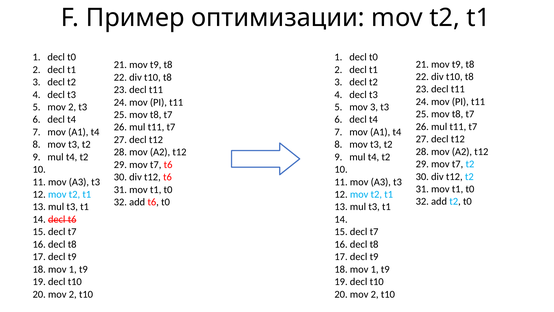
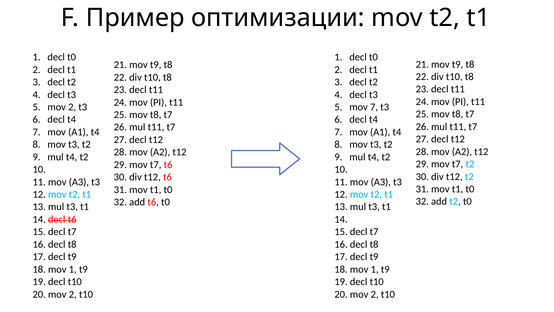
mov 3: 3 -> 7
